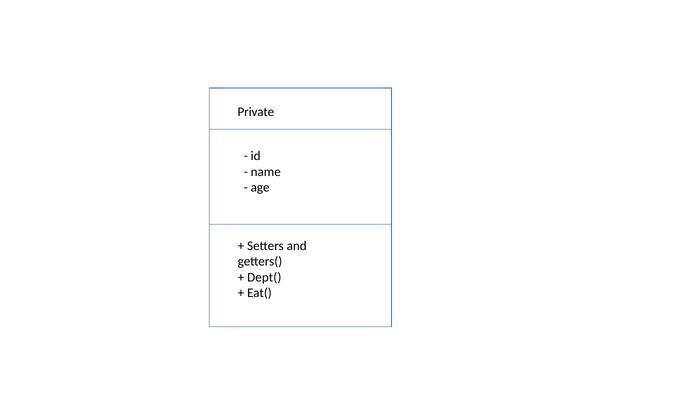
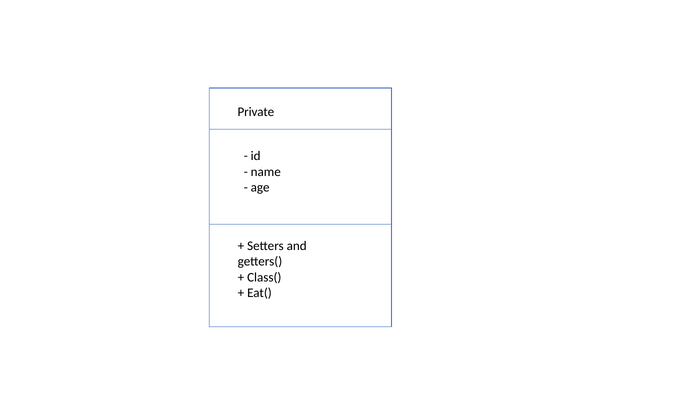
Dept(: Dept( -> Class(
